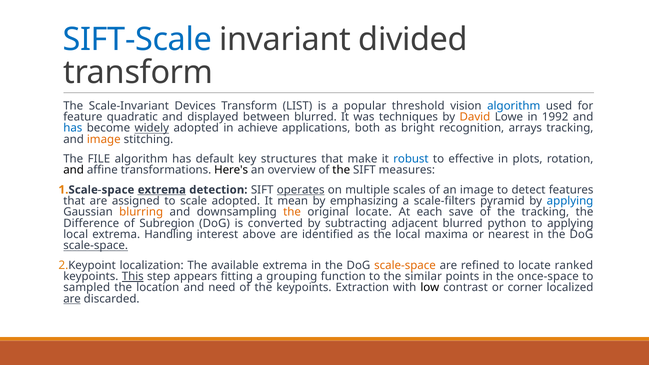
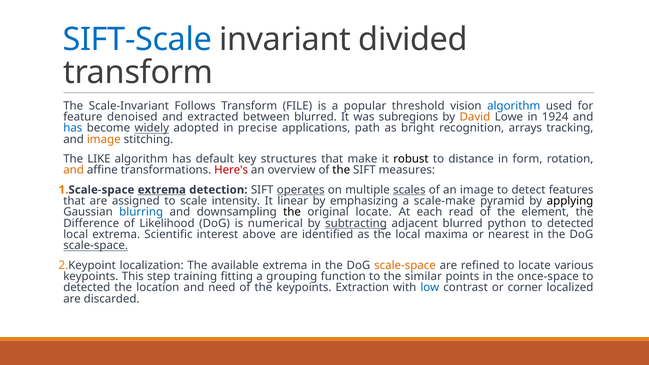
Devices: Devices -> Follows
LIST: LIST -> FILE
quadratic: quadratic -> denoised
displayed: displayed -> extracted
techniques: techniques -> subregions
1992: 1992 -> 1924
achieve: achieve -> precise
both: both -> path
FILE: FILE -> LIKE
robust colour: blue -> black
effective: effective -> distance
plots: plots -> form
and at (74, 170) colour: black -> orange
Here's colour: black -> red
scales underline: none -> present
scale adopted: adopted -> intensity
mean: mean -> linear
scale-filters: scale-filters -> scale-make
applying at (570, 201) colour: blue -> black
blurring colour: orange -> blue
the at (292, 212) colour: orange -> black
save: save -> read
the tracking: tracking -> element
Subregion: Subregion -> Likelihood
converted: converted -> numerical
subtracting underline: none -> present
applying at (570, 223): applying -> detected
Handling: Handling -> Scientific
ranked: ranked -> various
This underline: present -> none
appears: appears -> training
sampled at (87, 288): sampled -> detected
low colour: black -> blue
are at (72, 299) underline: present -> none
